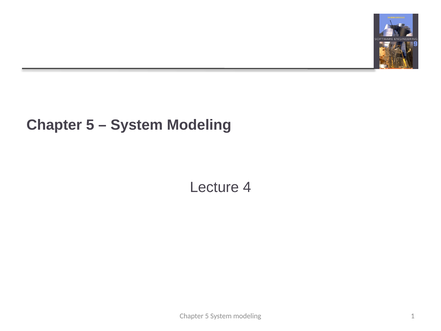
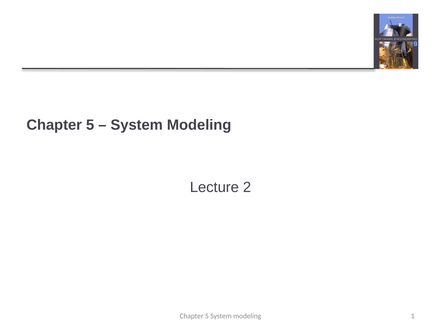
4: 4 -> 2
